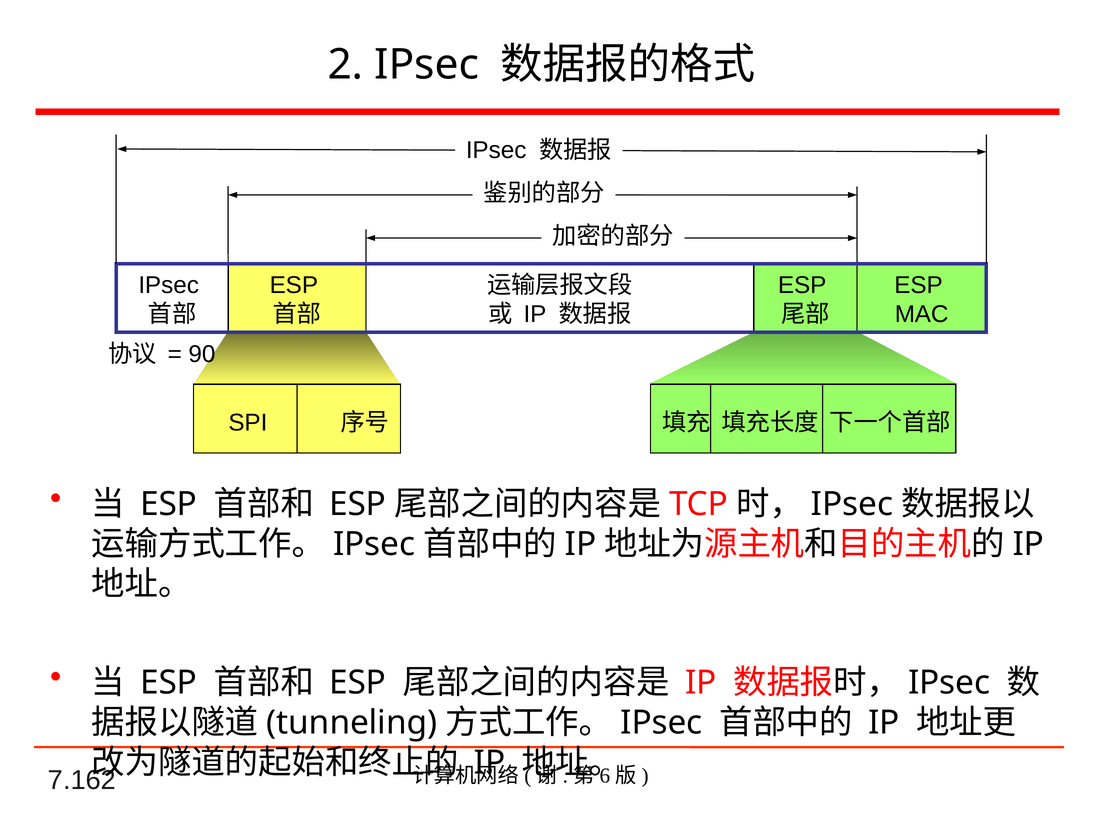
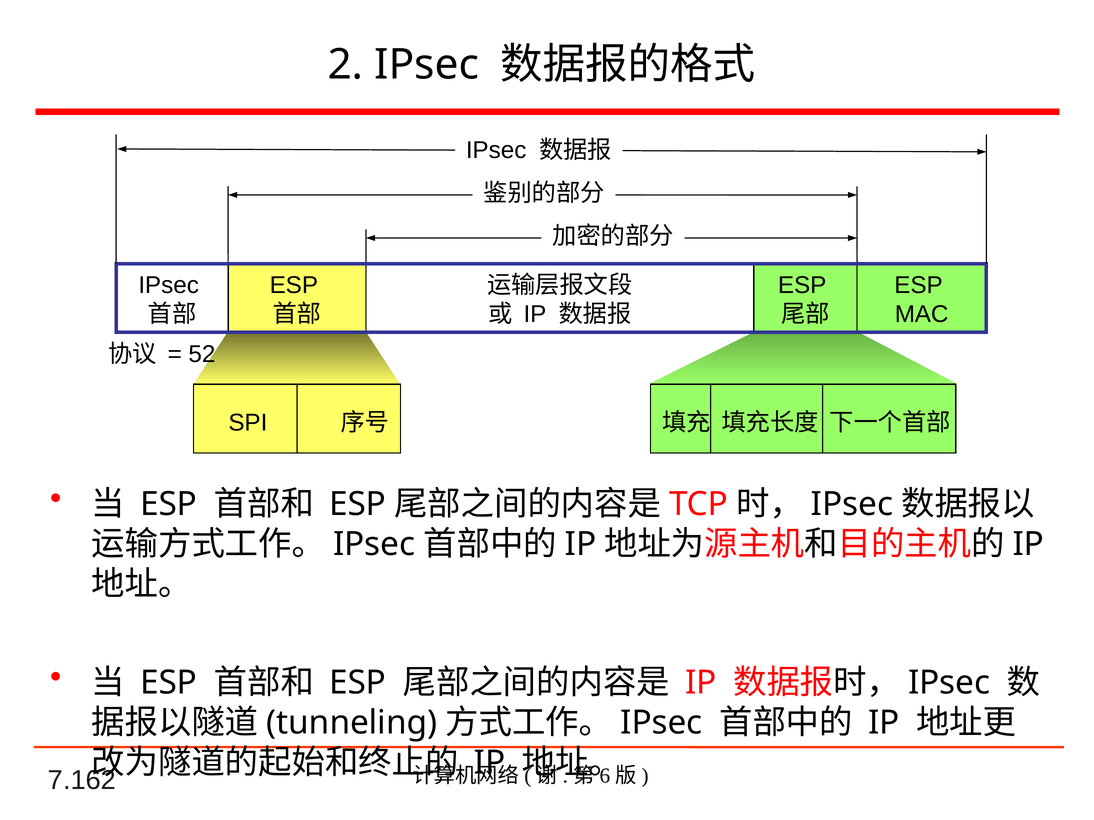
90: 90 -> 52
